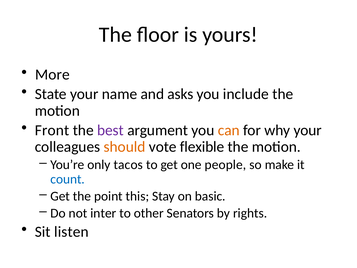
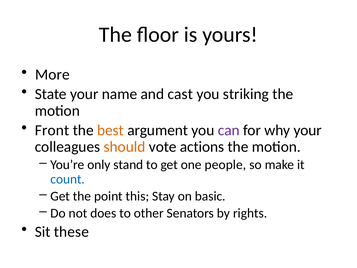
asks: asks -> cast
include: include -> striking
best colour: purple -> orange
can colour: orange -> purple
flexible: flexible -> actions
tacos: tacos -> stand
inter: inter -> does
listen: listen -> these
